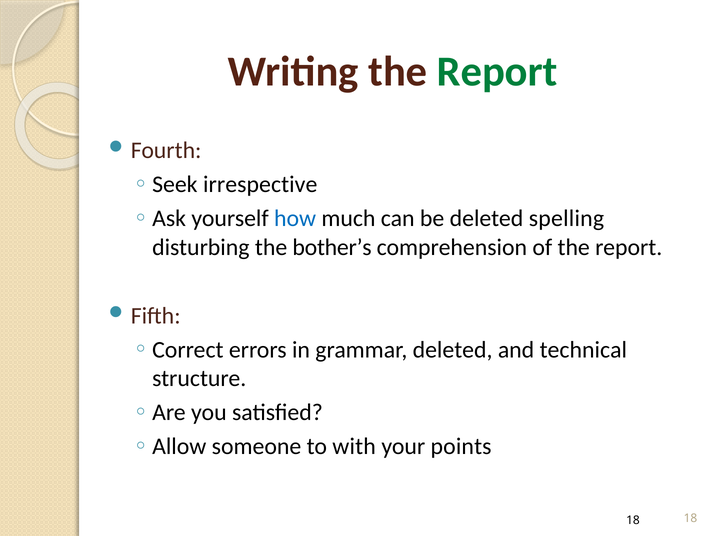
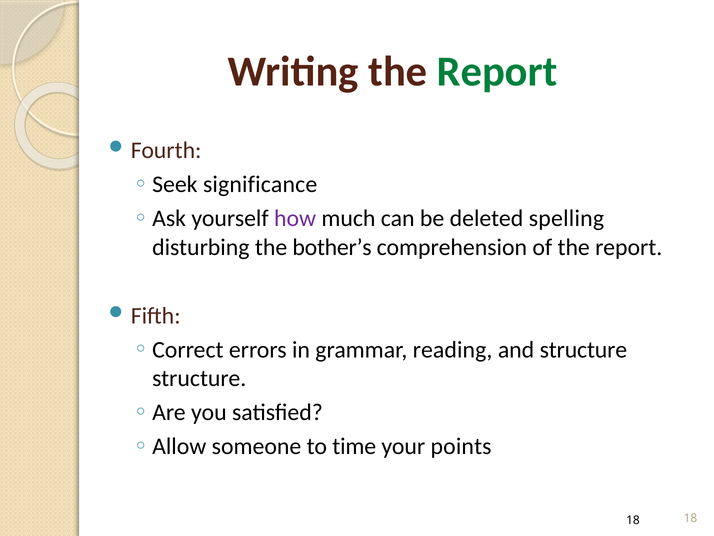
irrespective: irrespective -> significance
how colour: blue -> purple
grammar deleted: deleted -> reading
and technical: technical -> structure
with: with -> time
